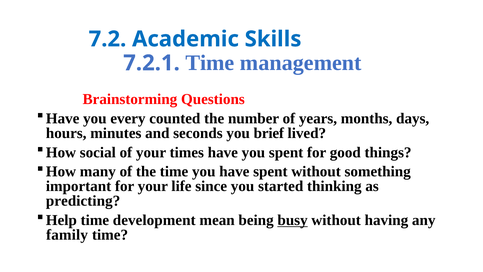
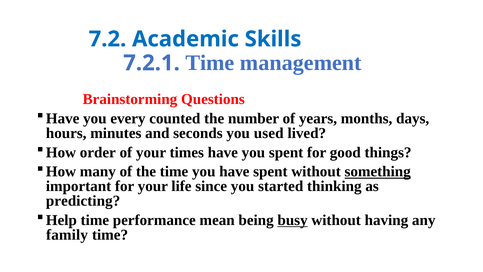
brief: brief -> used
social: social -> order
something underline: none -> present
development: development -> performance
